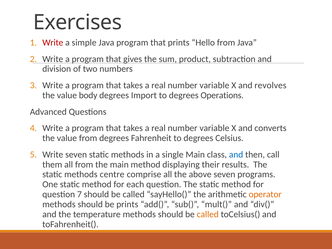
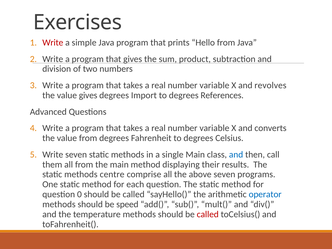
value body: body -> gives
Operations: Operations -> References
7: 7 -> 0
operator colour: orange -> blue
be prints: prints -> speed
called at (208, 214) colour: orange -> red
